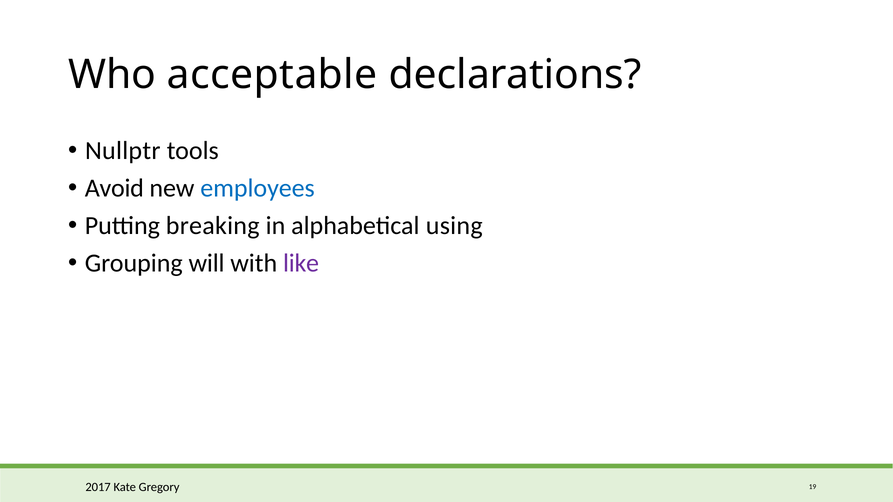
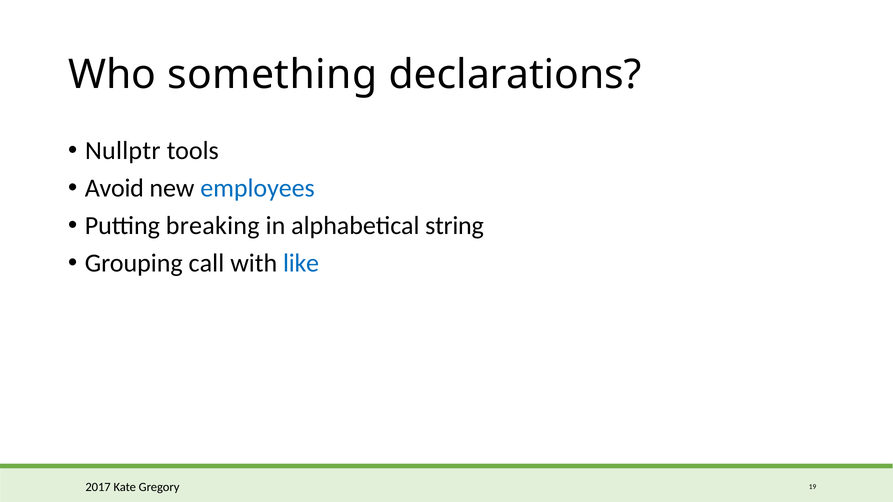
acceptable: acceptable -> something
using: using -> string
will: will -> call
like colour: purple -> blue
